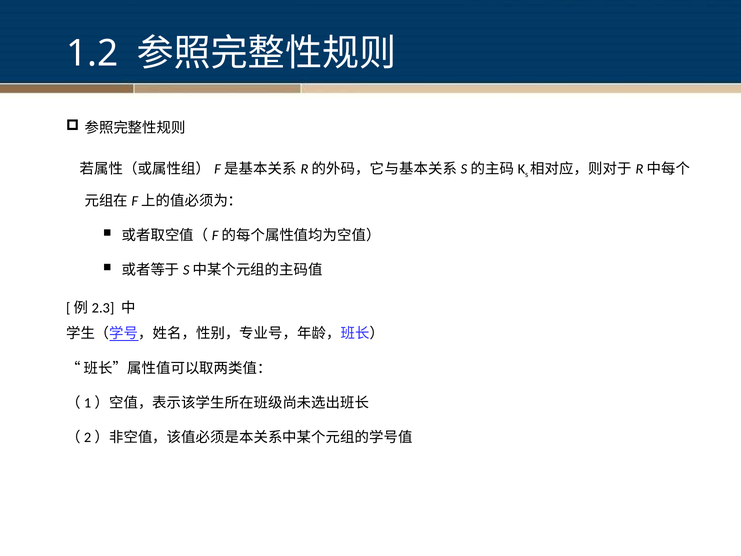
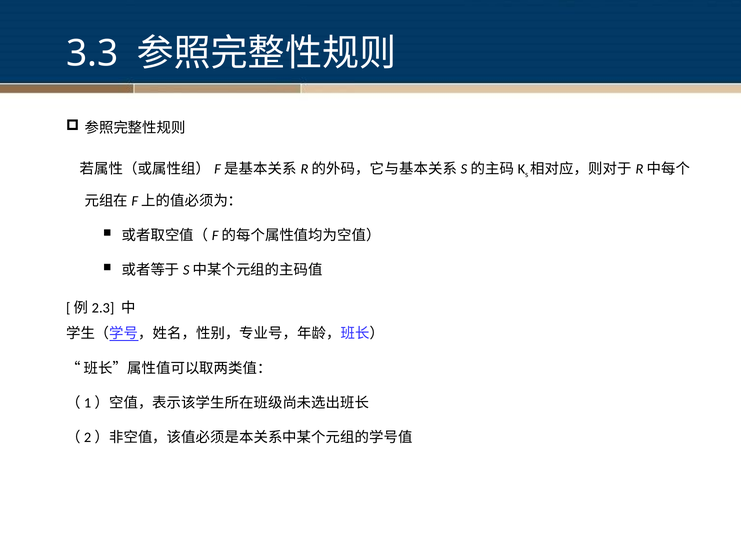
1.2: 1.2 -> 3.3
